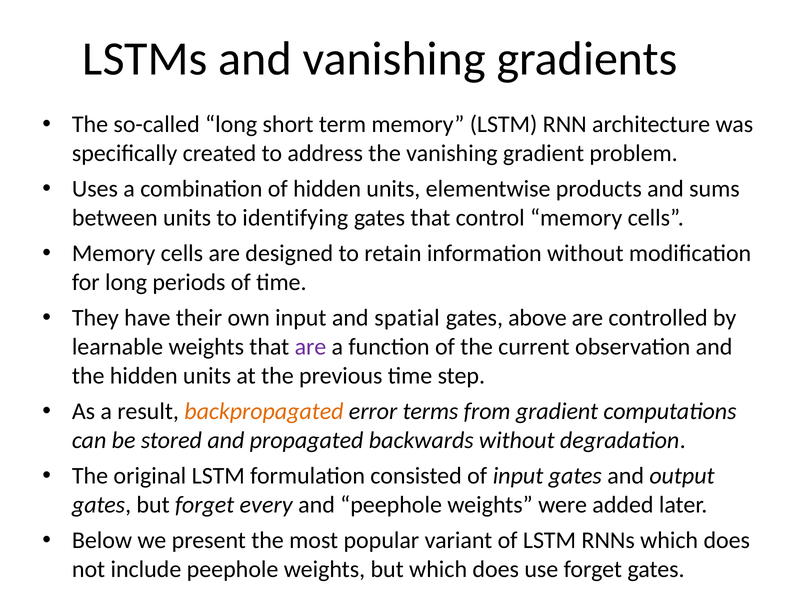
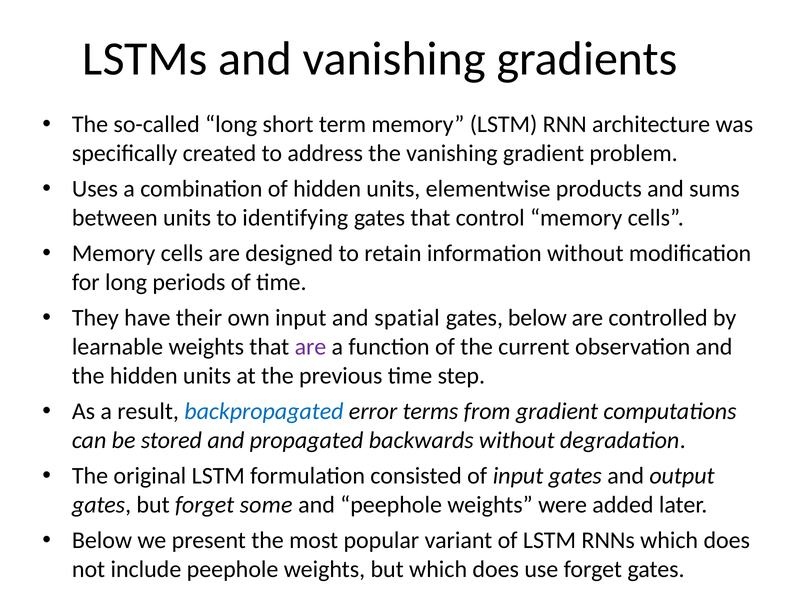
gates above: above -> below
backpropagated colour: orange -> blue
every: every -> some
